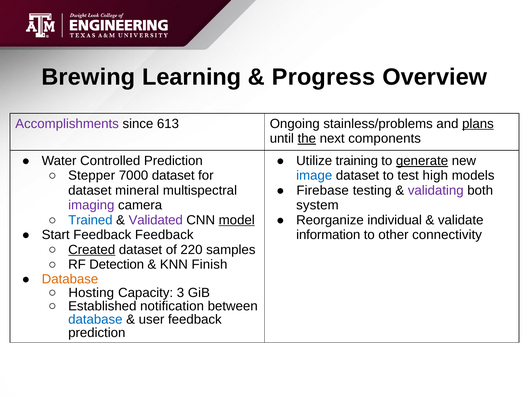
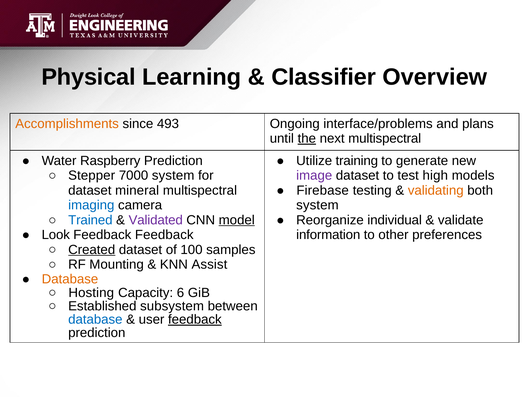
Brewing: Brewing -> Physical
Progress: Progress -> Classifier
Accomplishments colour: purple -> orange
613: 613 -> 493
stainless/problems: stainless/problems -> interface/problems
plans underline: present -> none
next components: components -> multispectral
Controlled: Controlled -> Raspberry
generate underline: present -> none
7000 dataset: dataset -> system
image colour: blue -> purple
validating colour: purple -> orange
imaging colour: purple -> blue
Start: Start -> Look
connectivity: connectivity -> preferences
220: 220 -> 100
Detection: Detection -> Mounting
Finish: Finish -> Assist
3: 3 -> 6
notification: notification -> subsystem
feedback at (195, 319) underline: none -> present
